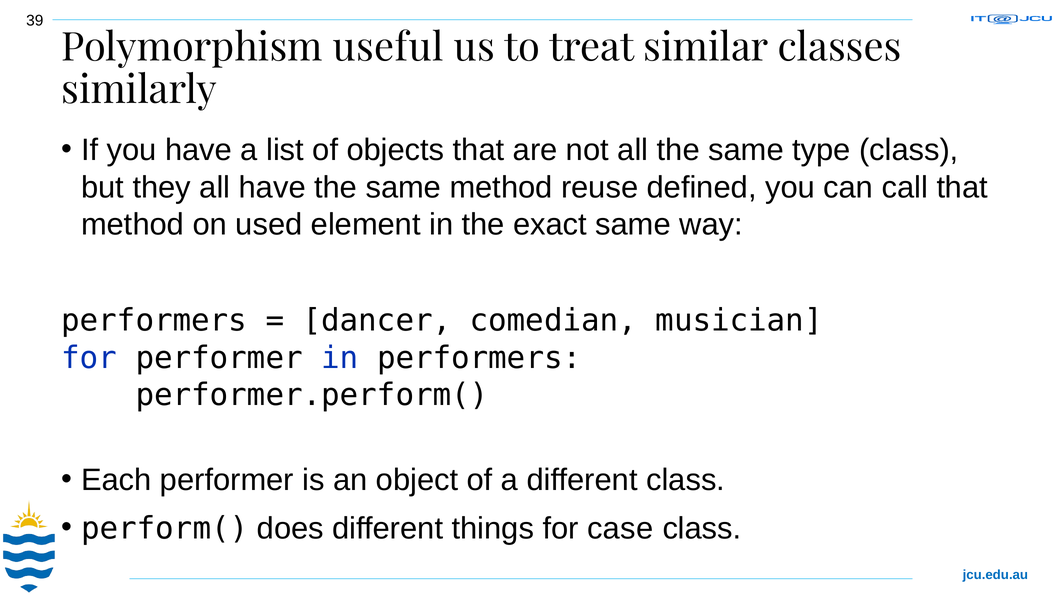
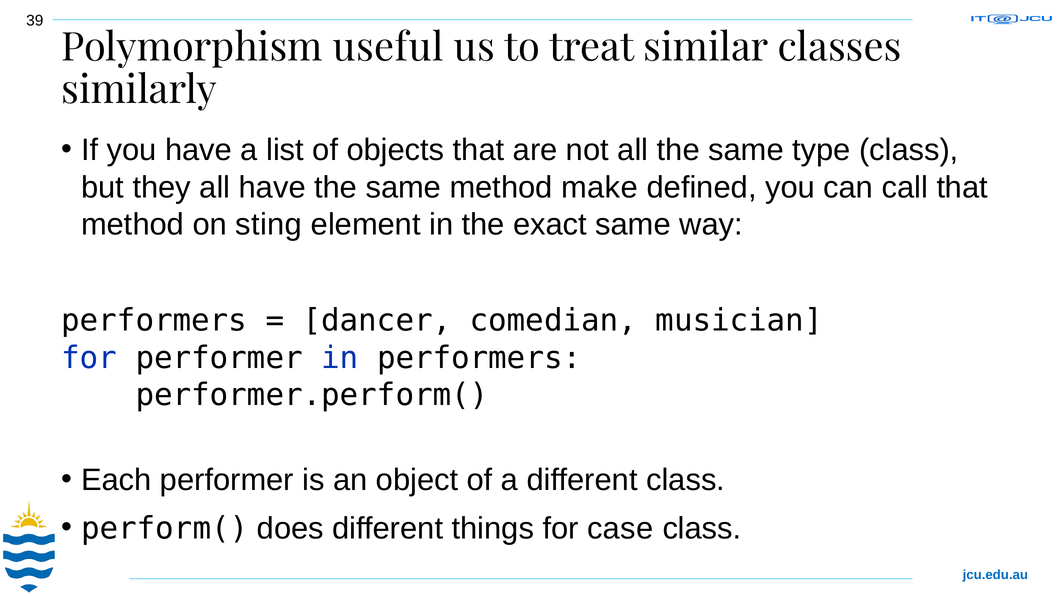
reuse: reuse -> make
used: used -> sting
